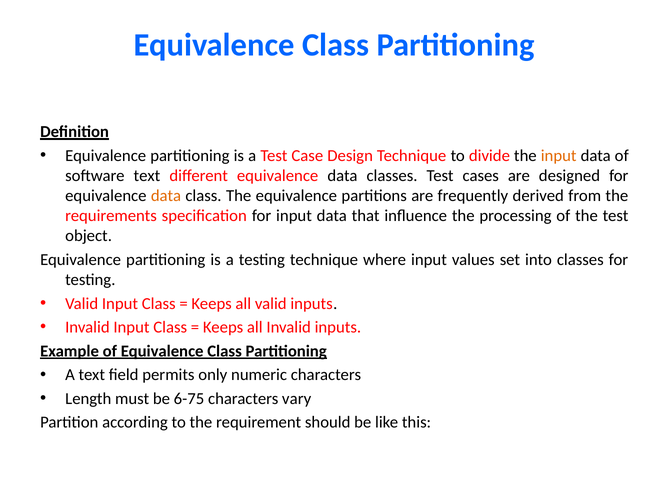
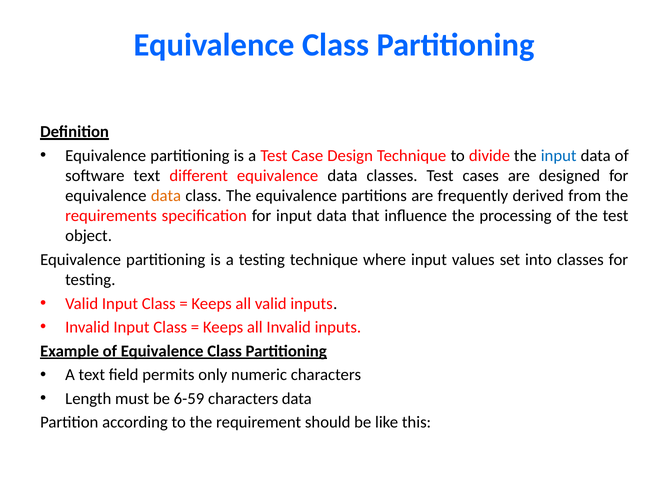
input at (559, 155) colour: orange -> blue
6-75: 6-75 -> 6-59
characters vary: vary -> data
